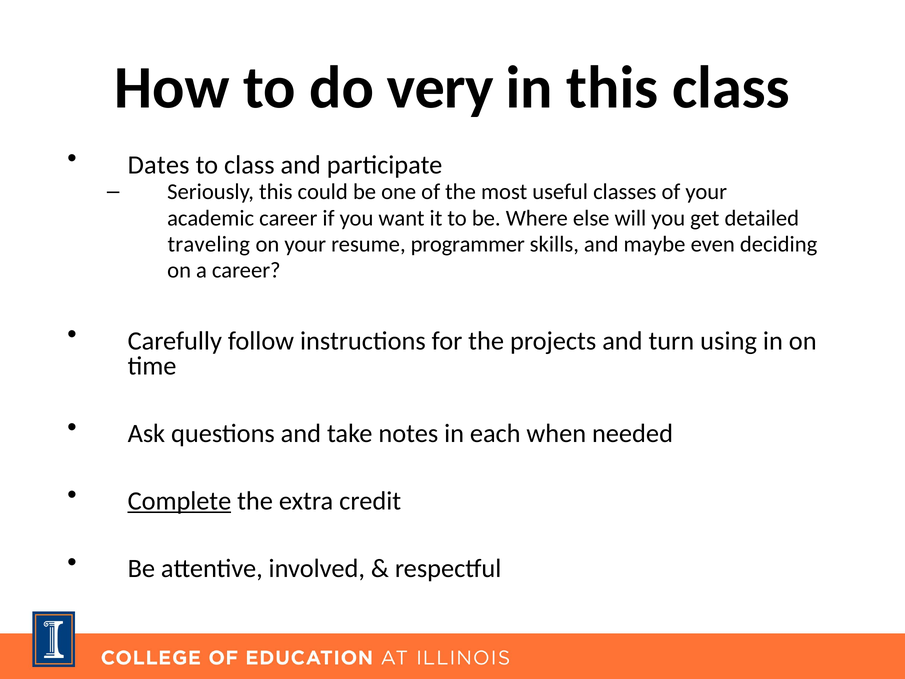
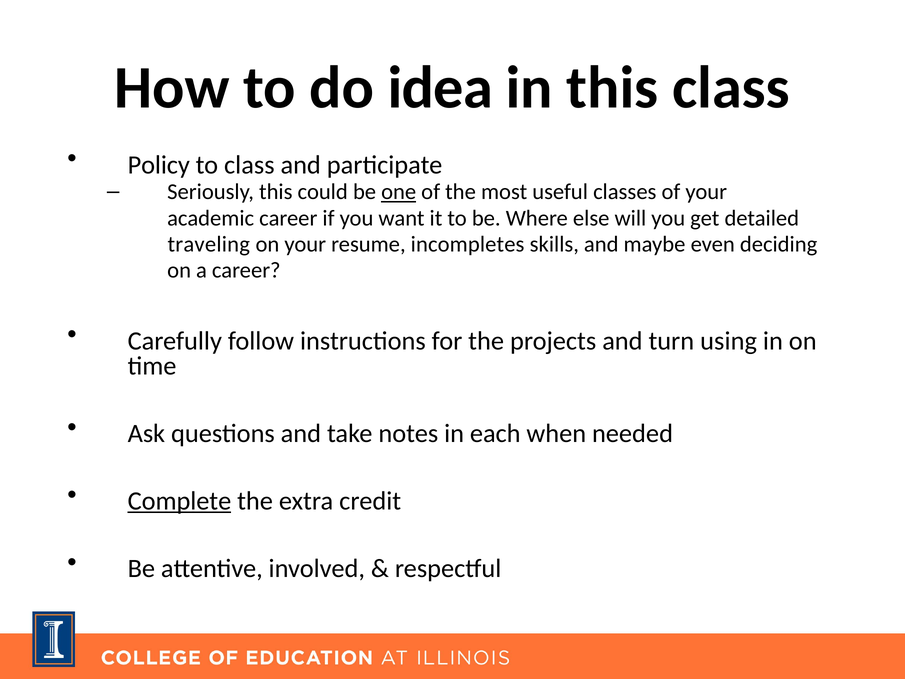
very: very -> idea
Dates: Dates -> Policy
one underline: none -> present
programmer: programmer -> incompletes
